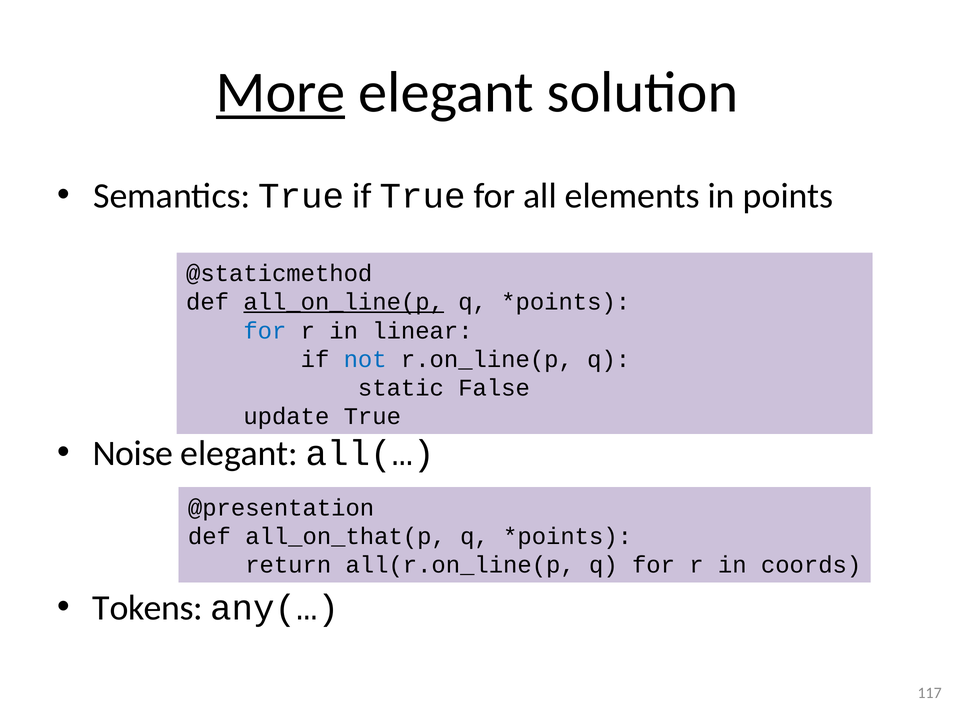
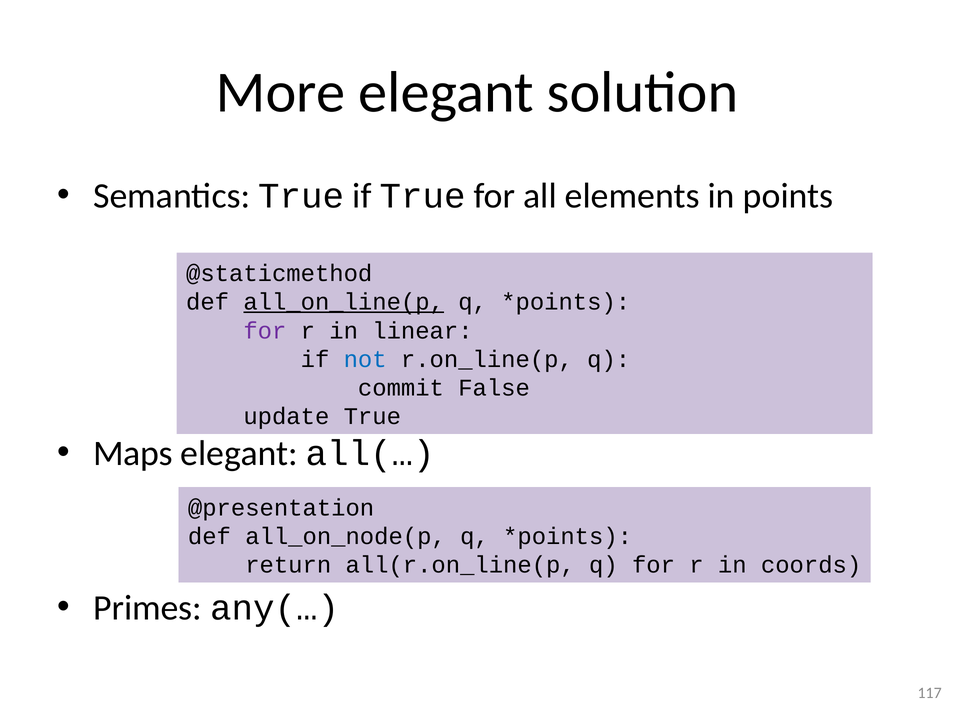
More underline: present -> none
for at (265, 331) colour: blue -> purple
static: static -> commit
Noise: Noise -> Maps
all_on_that(p: all_on_that(p -> all_on_node(p
Tokens: Tokens -> Primes
